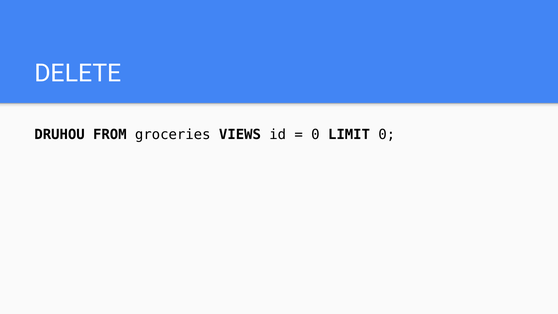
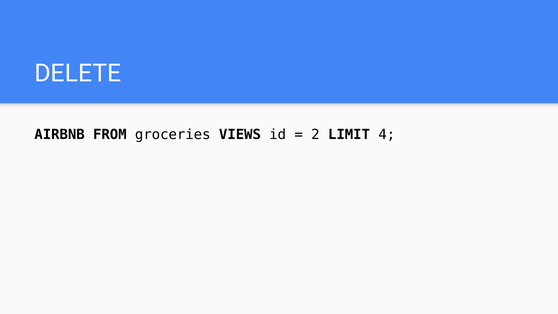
DRUHOU: DRUHOU -> AIRBNB
0 at (315, 135): 0 -> 2
LIMIT 0: 0 -> 4
